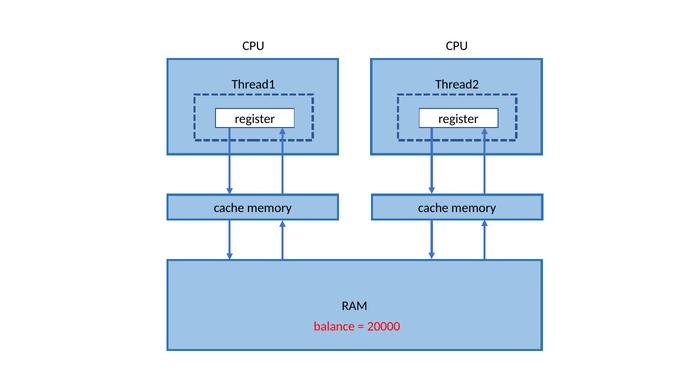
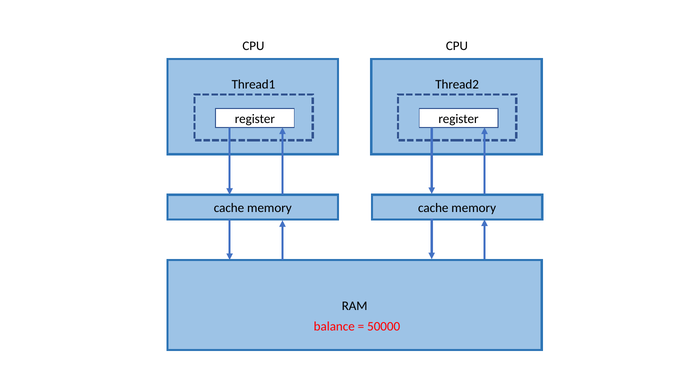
20000: 20000 -> 50000
